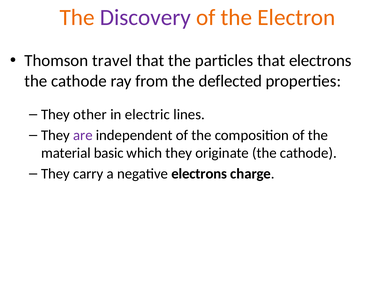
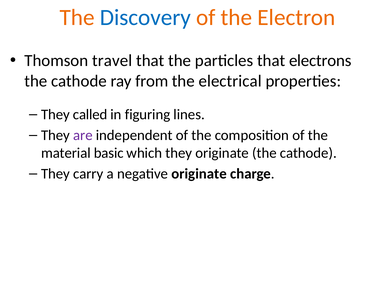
Discovery colour: purple -> blue
deflected: deflected -> electrical
other: other -> called
electric: electric -> figuring
negative electrons: electrons -> originate
